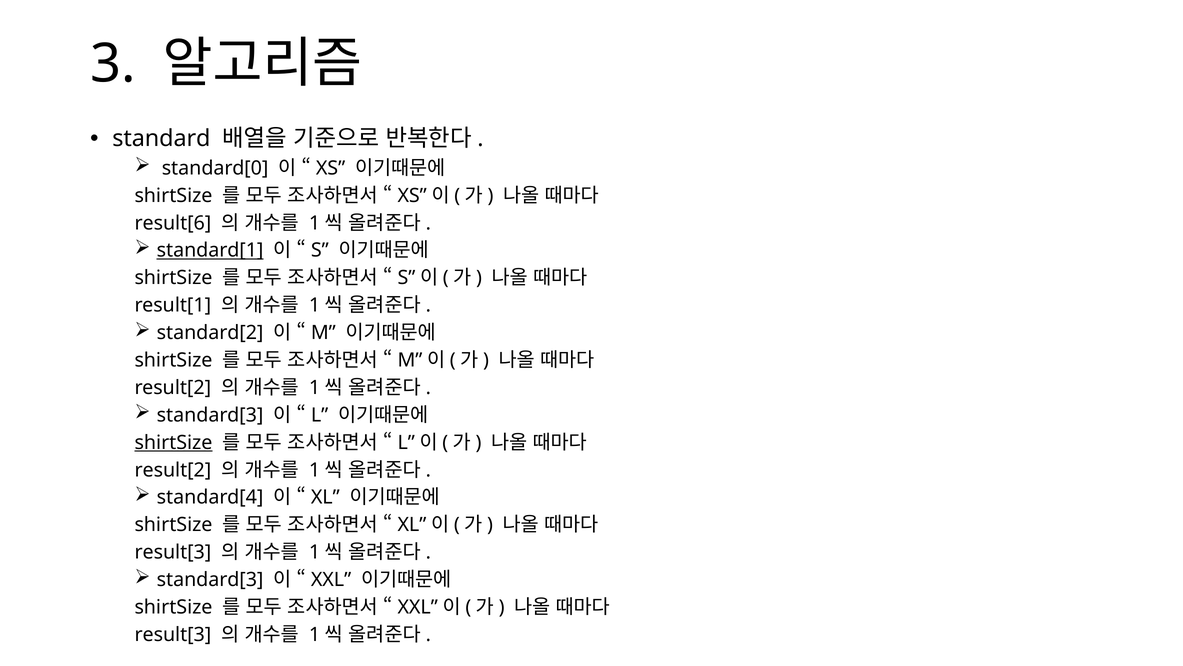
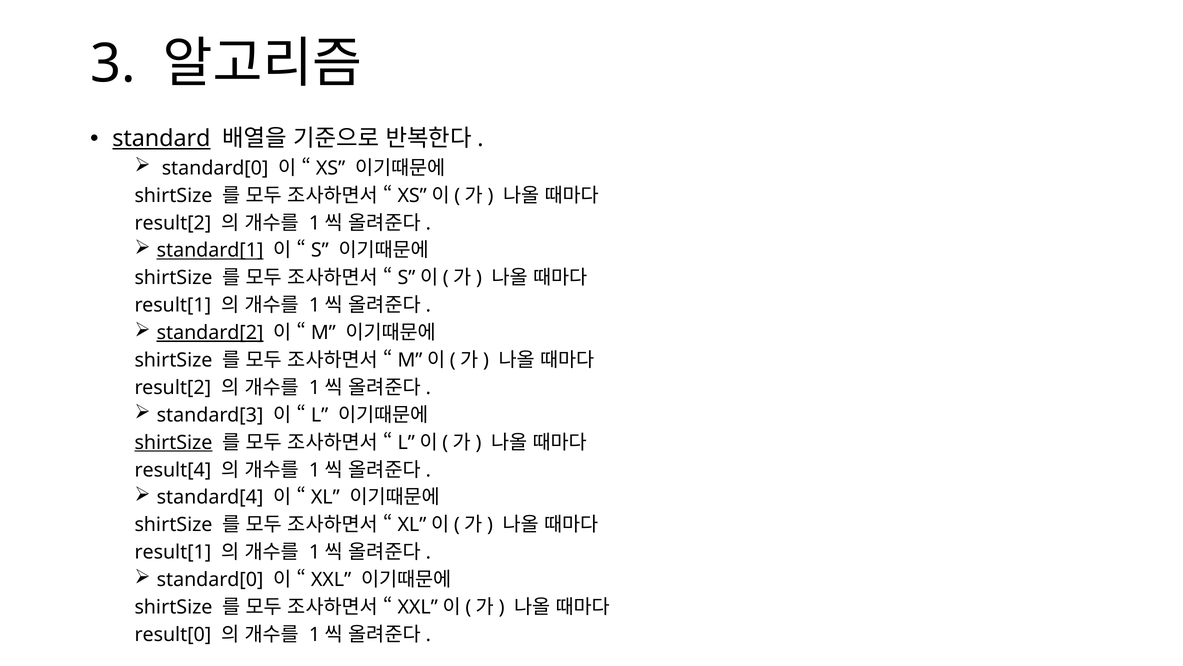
standard underline: none -> present
result[6 at (173, 223): result[6 -> result[2
standard[2 underline: none -> present
result[2 at (173, 470): result[2 -> result[4
result[3 at (173, 552): result[3 -> result[1
standard[3 at (210, 579): standard[3 -> standard[0
result[3 at (173, 634): result[3 -> result[0
